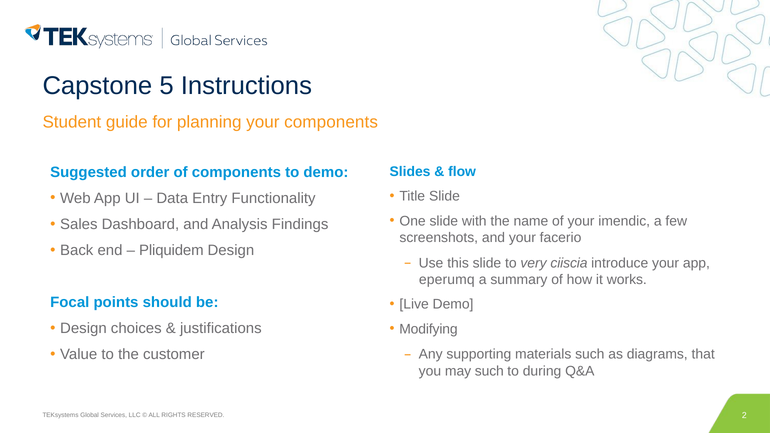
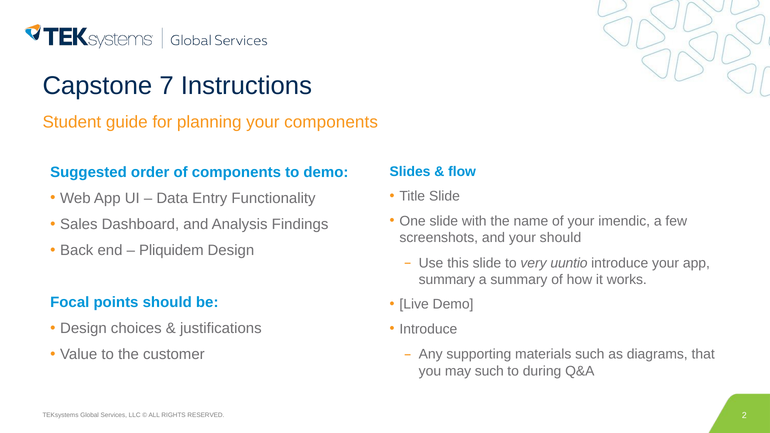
5: 5 -> 7
your facerio: facerio -> should
ciiscia: ciiscia -> uuntio
eperumq at (447, 280): eperumq -> summary
Modifying at (428, 329): Modifying -> Introduce
